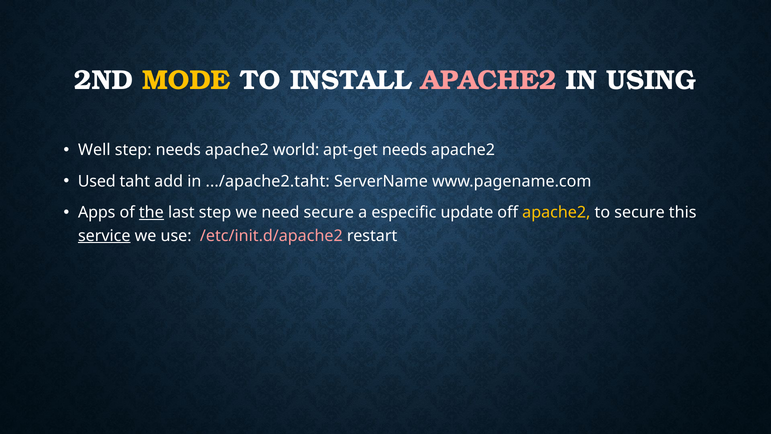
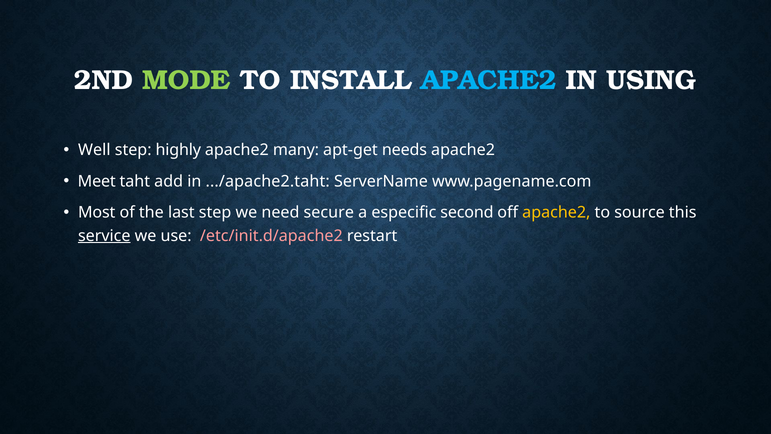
MODE colour: yellow -> light green
APACHE2 at (489, 80) colour: pink -> light blue
step needs: needs -> highly
world: world -> many
Used: Used -> Meet
Apps: Apps -> Most
the underline: present -> none
update: update -> second
to secure: secure -> source
